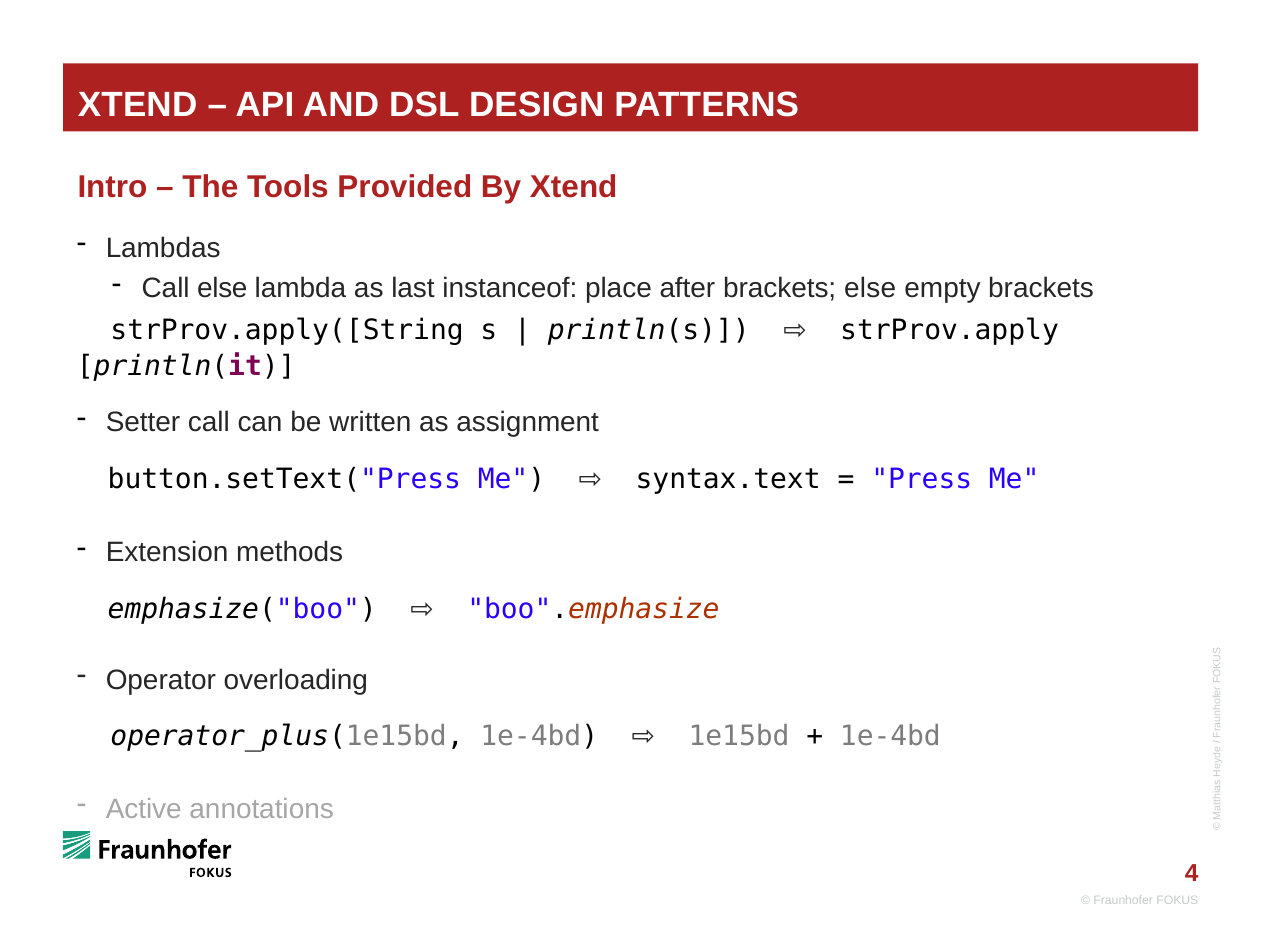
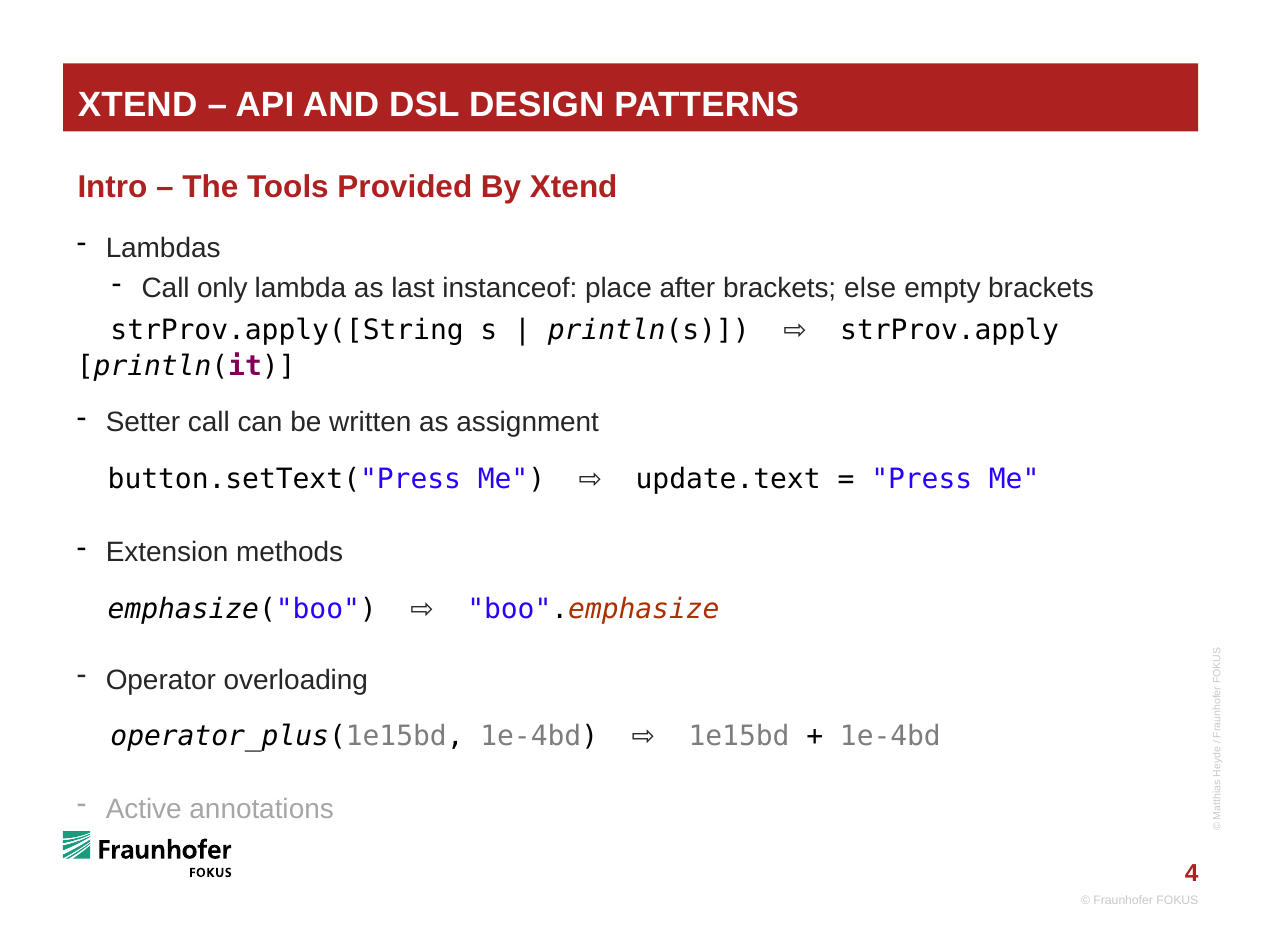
Call else: else -> only
syntax.text: syntax.text -> update.text
